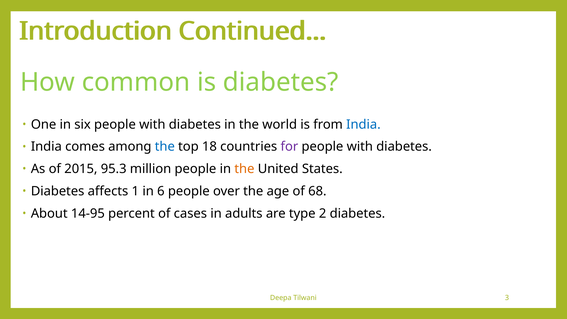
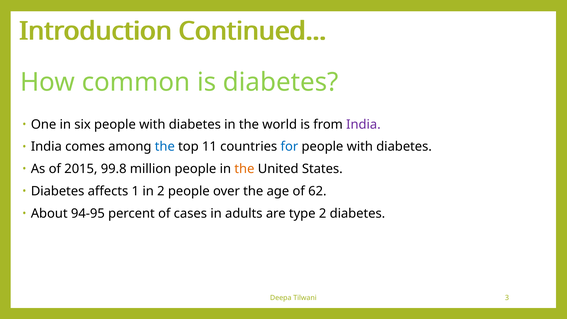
India at (363, 124) colour: blue -> purple
18: 18 -> 11
for colour: purple -> blue
95.3: 95.3 -> 99.8
in 6: 6 -> 2
68: 68 -> 62
14-95: 14-95 -> 94-95
